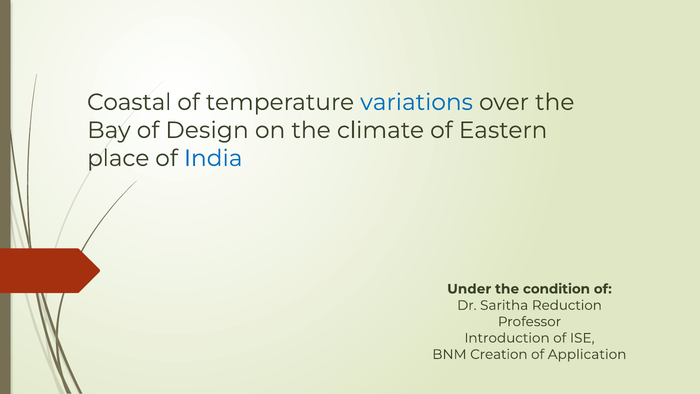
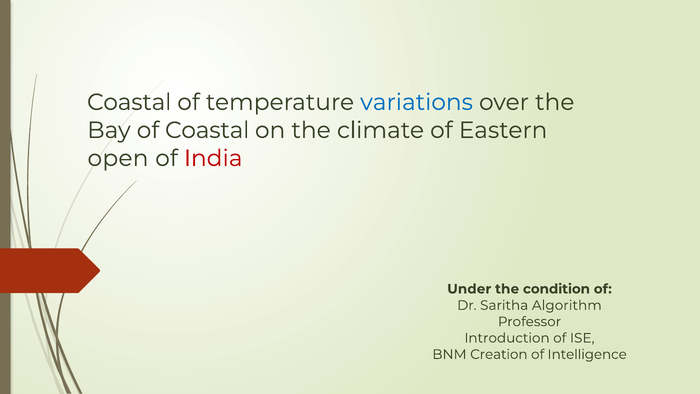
of Design: Design -> Coastal
place: place -> open
India colour: blue -> red
Reduction: Reduction -> Algorithm
Application: Application -> Intelligence
